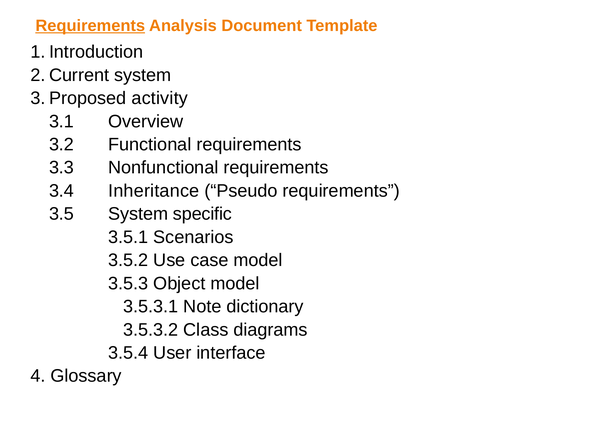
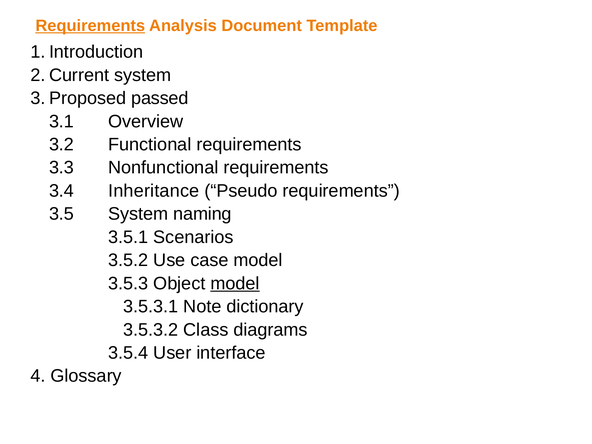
activity: activity -> passed
specific: specific -> naming
model at (235, 283) underline: none -> present
